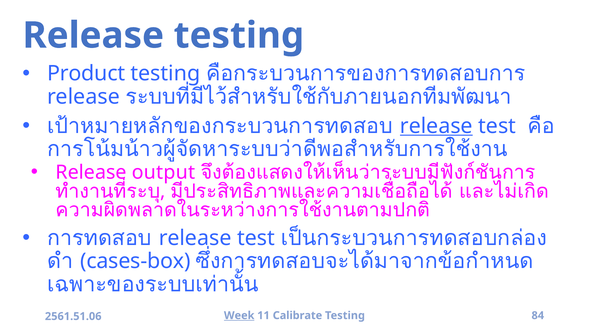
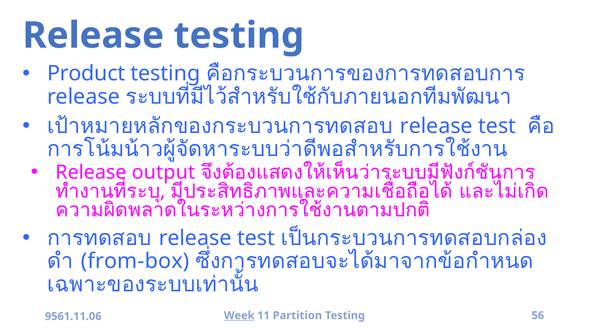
release at (436, 126) underline: present -> none
cases-box: cases-box -> from-box
Calibrate: Calibrate -> Partition
84: 84 -> 56
2561.51.06: 2561.51.06 -> 9561.11.06
